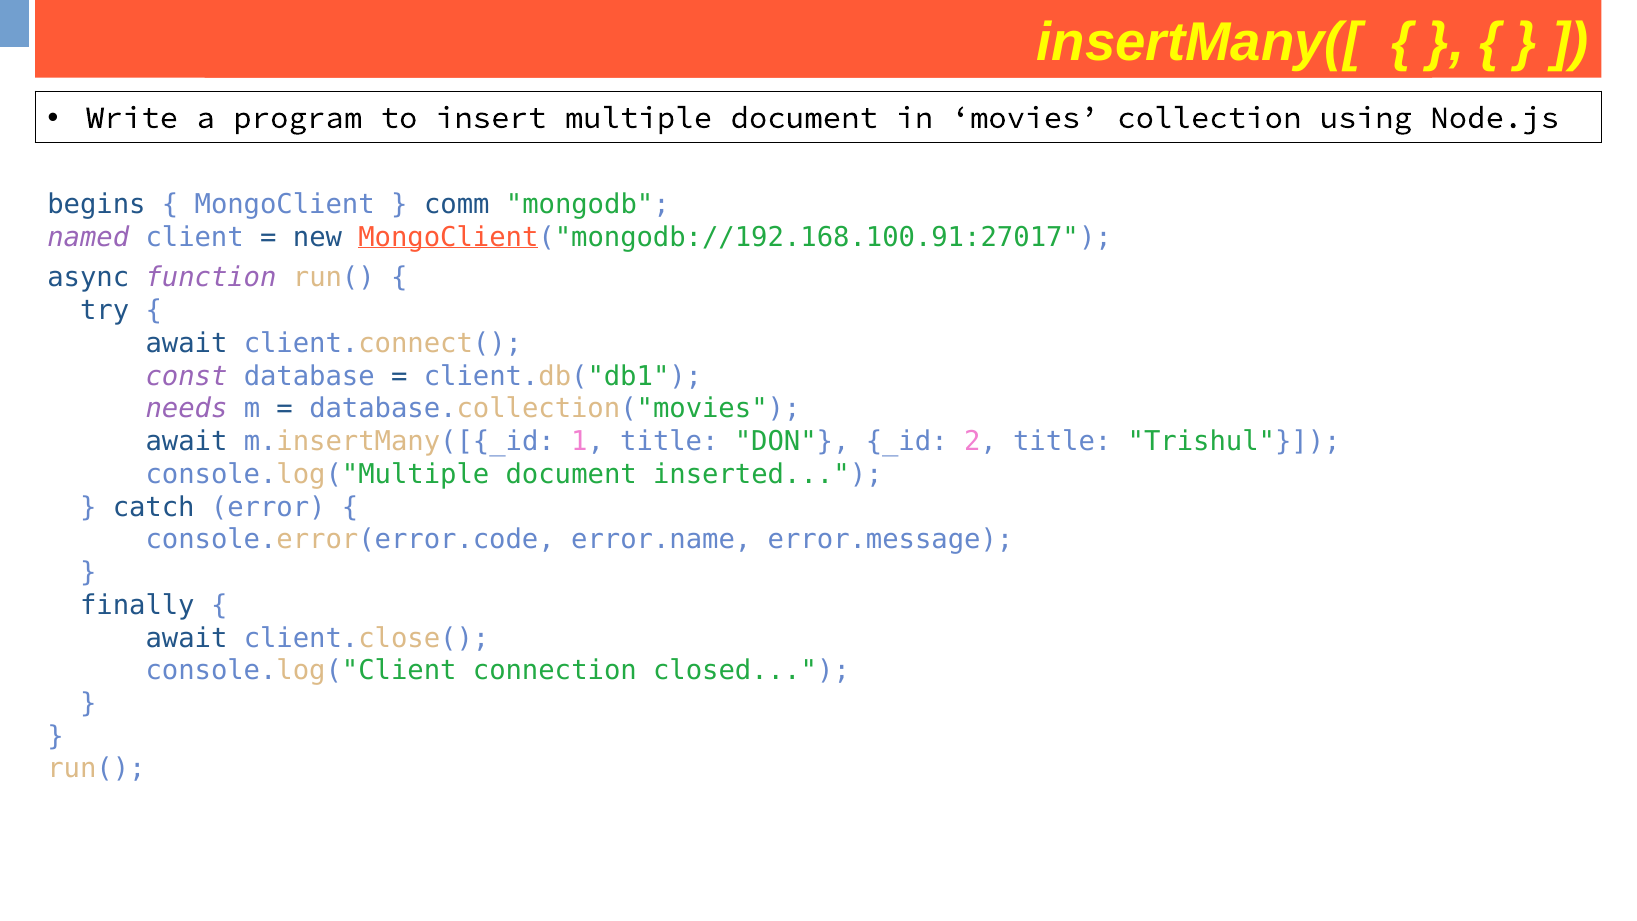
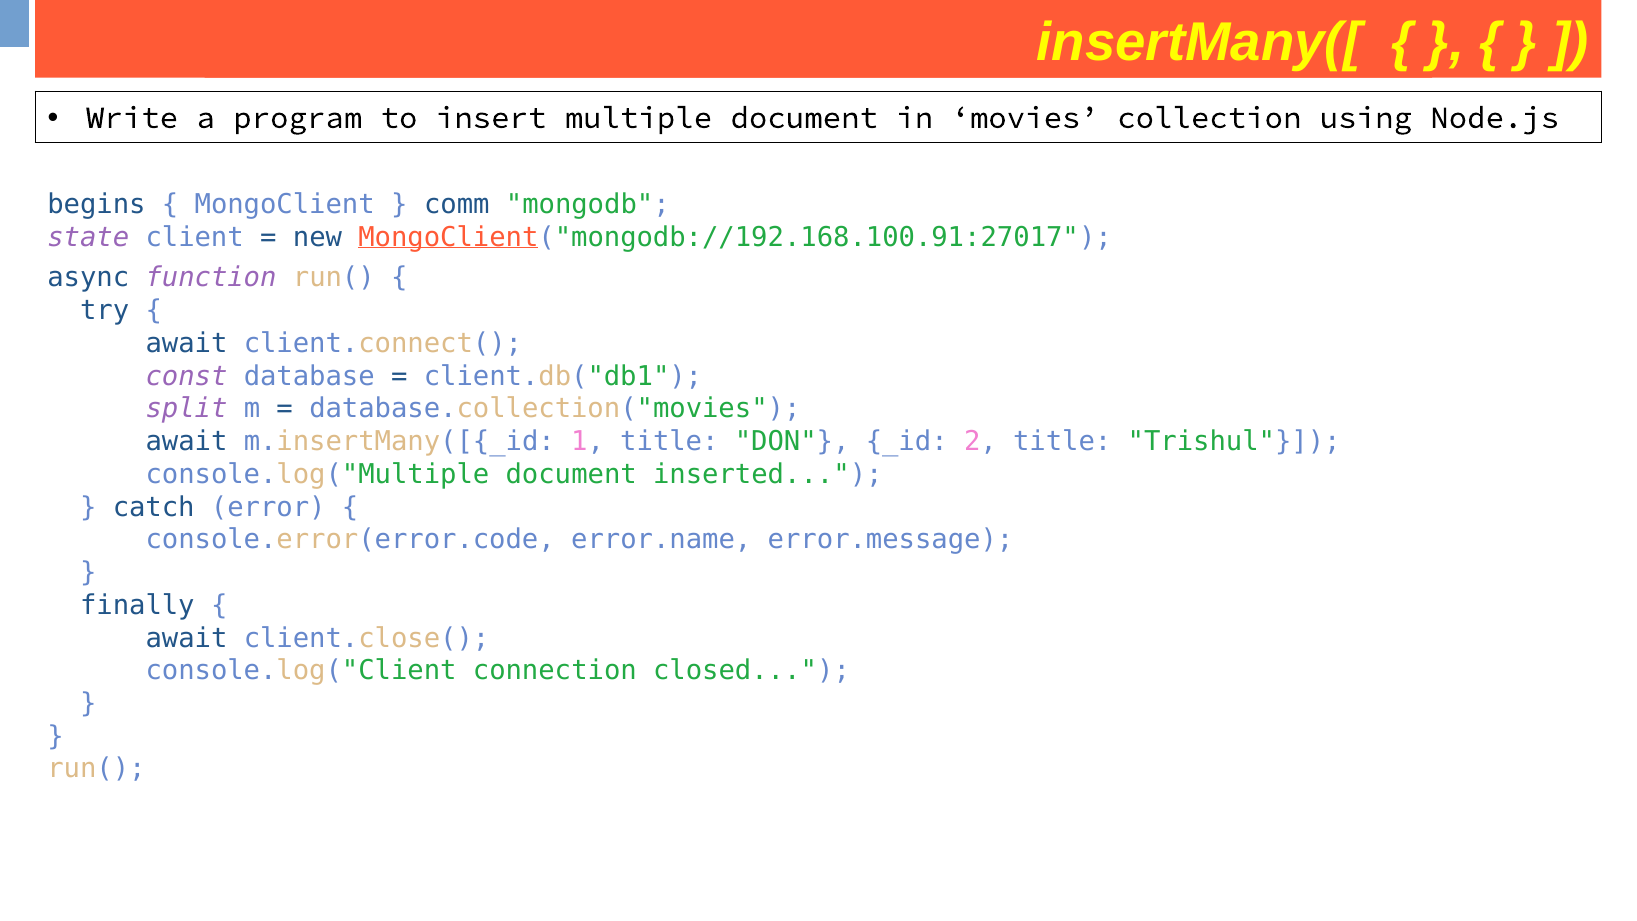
named: named -> state
needs: needs -> split
